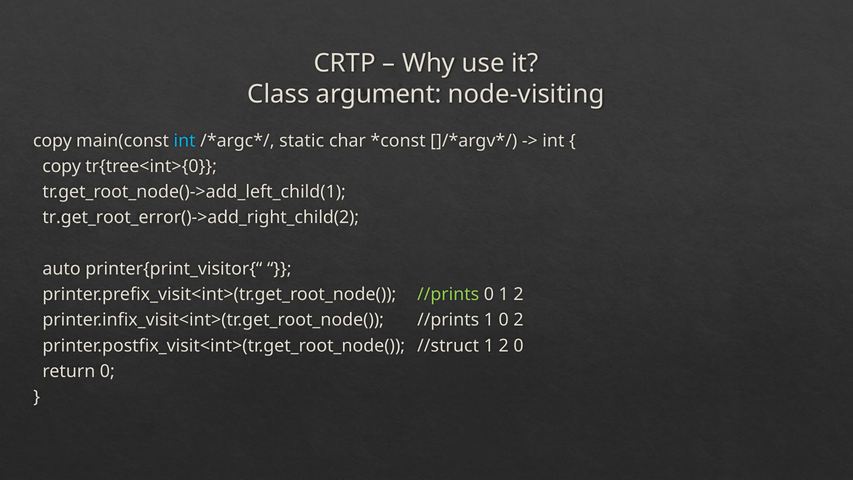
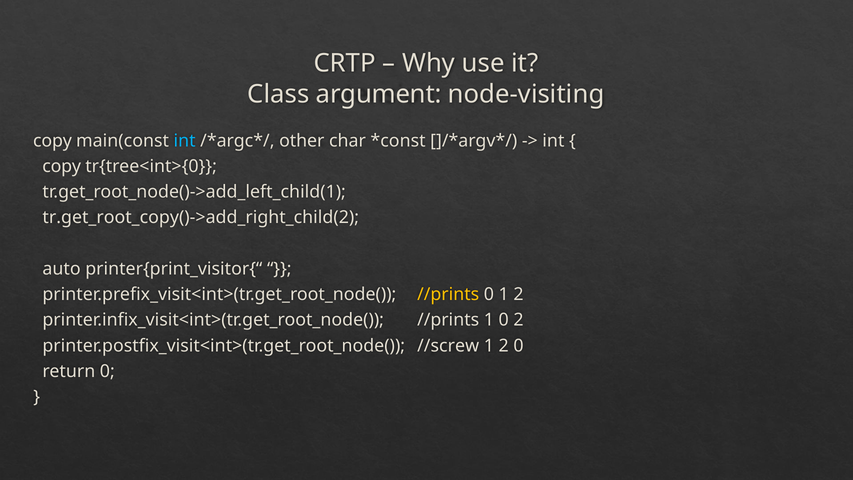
static: static -> other
tr.get_root_error()->add_right_child(2: tr.get_root_error()->add_right_child(2 -> tr.get_root_copy()->add_right_child(2
//prints at (448, 294) colour: light green -> yellow
//struct: //struct -> //screw
